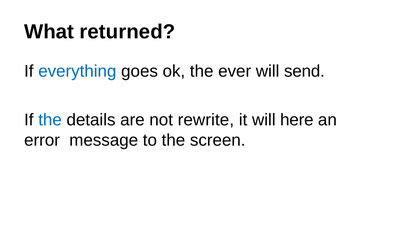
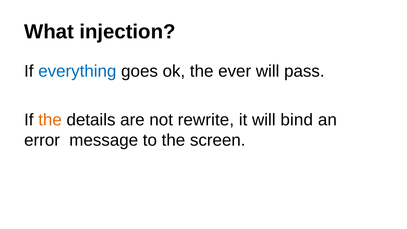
returned: returned -> injection
send: send -> pass
the at (50, 120) colour: blue -> orange
here: here -> bind
